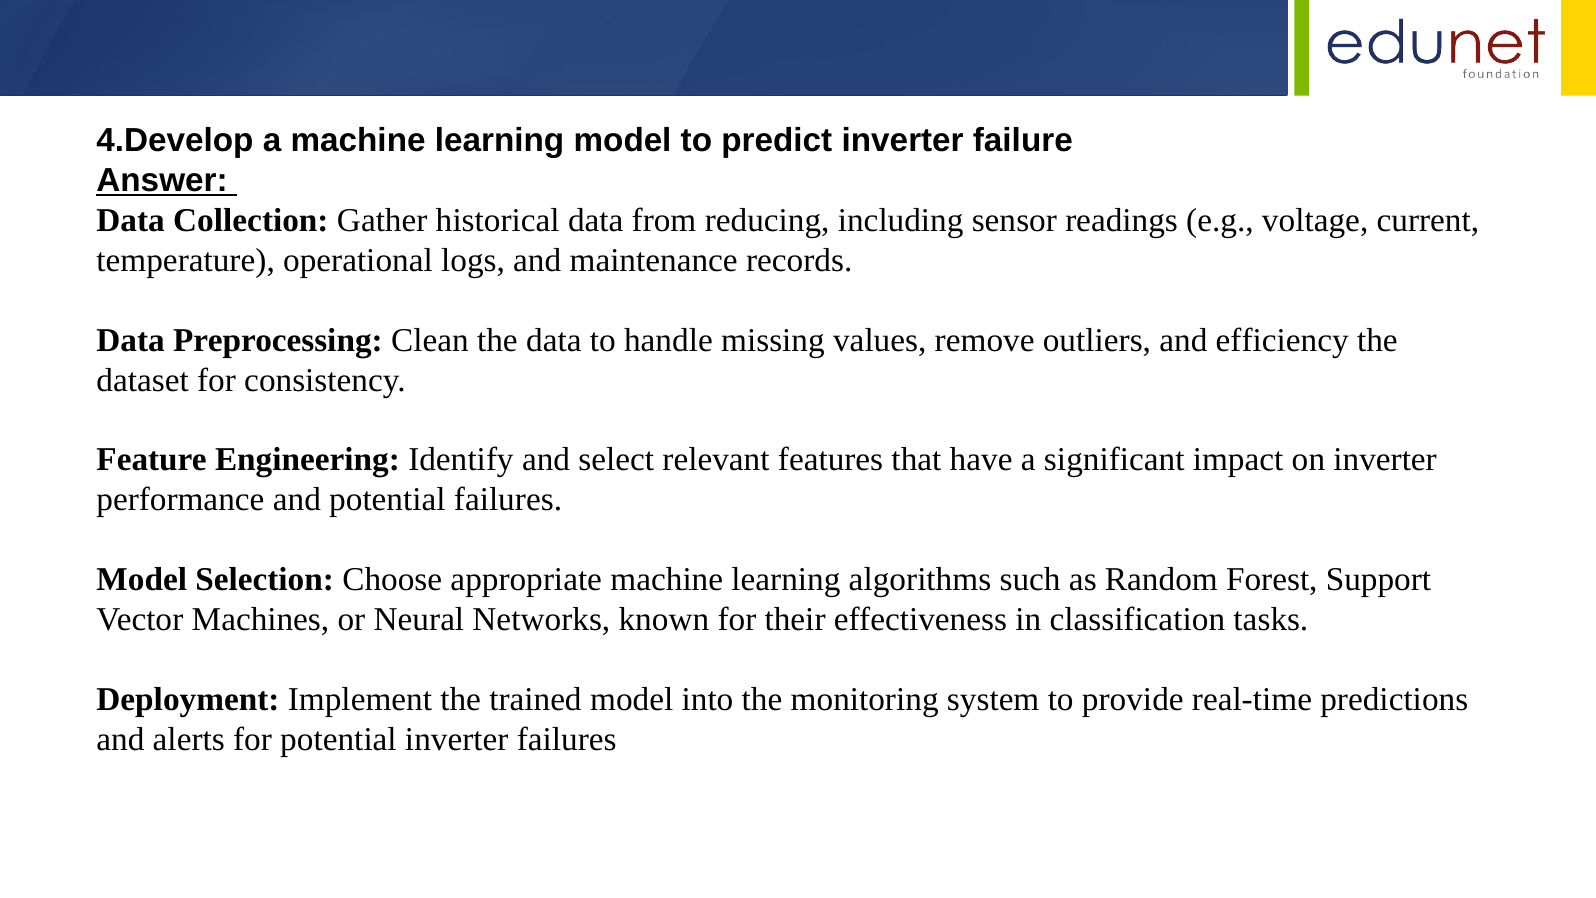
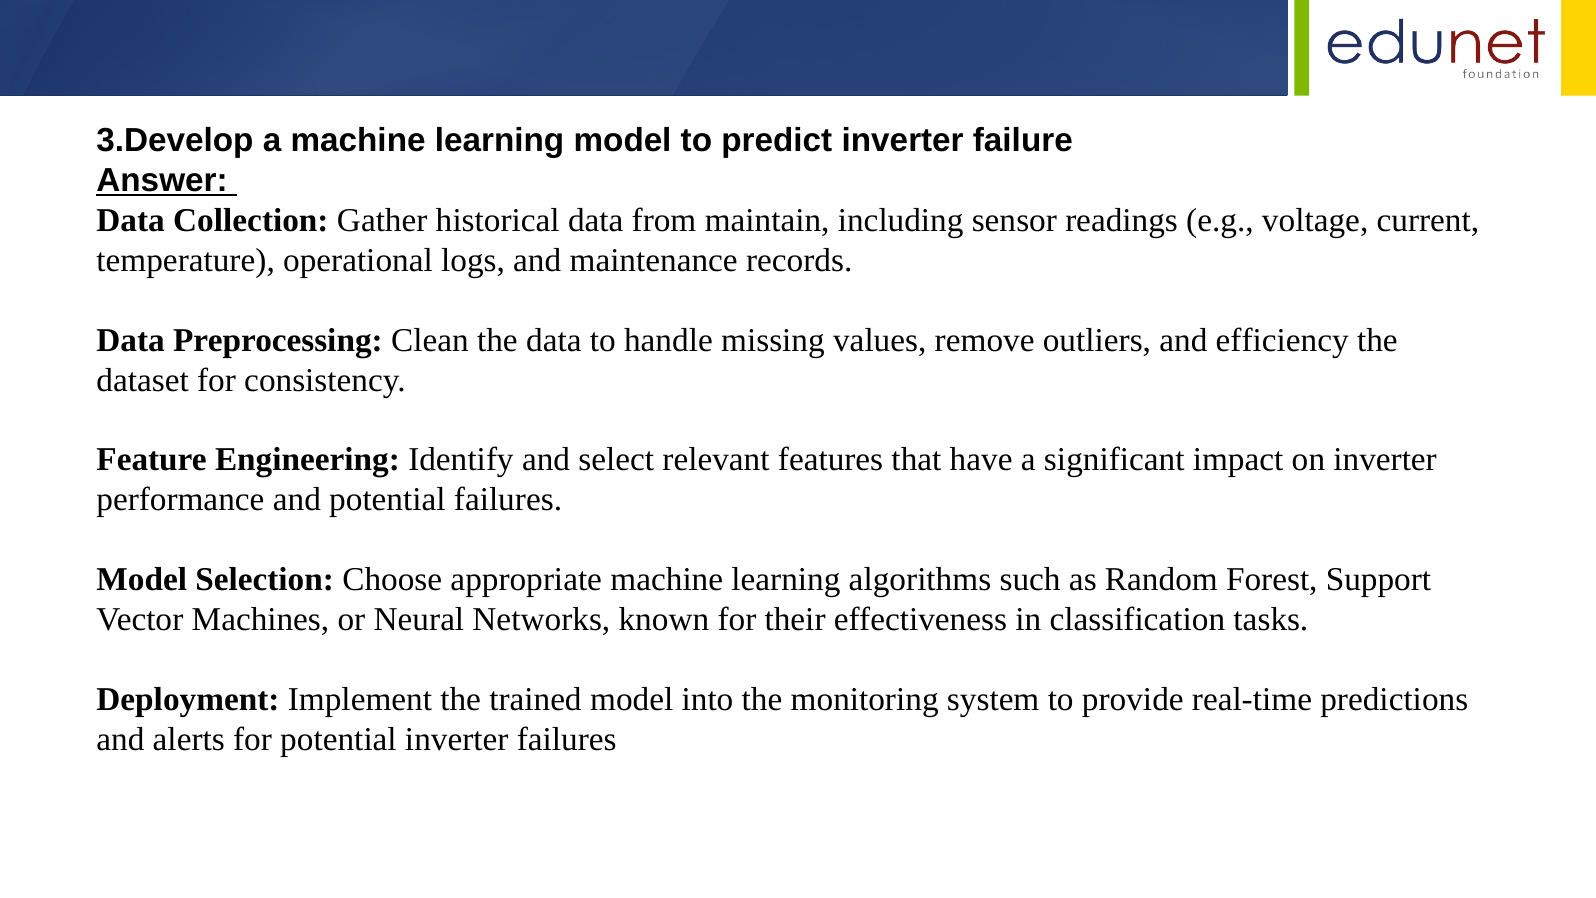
4.Develop: 4.Develop -> 3.Develop
reducing: reducing -> maintain
